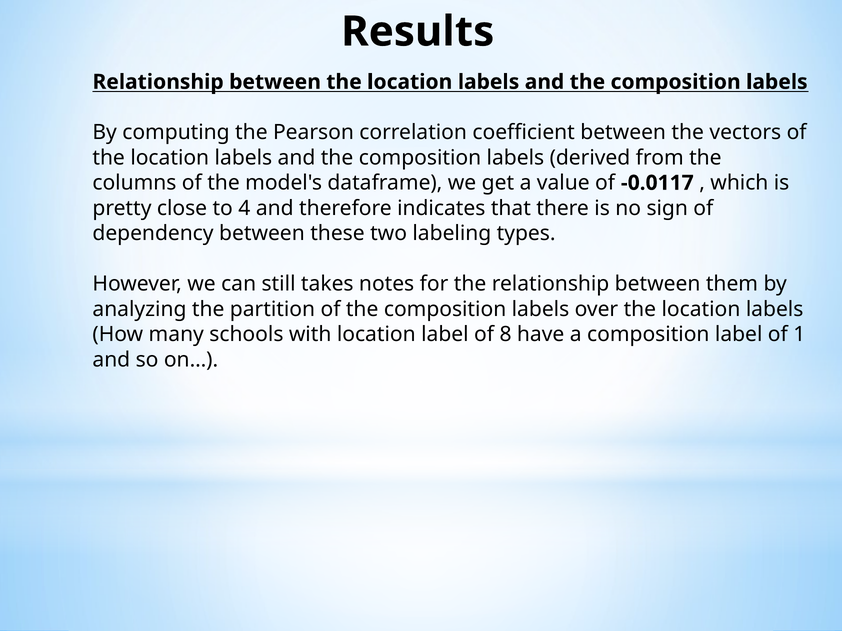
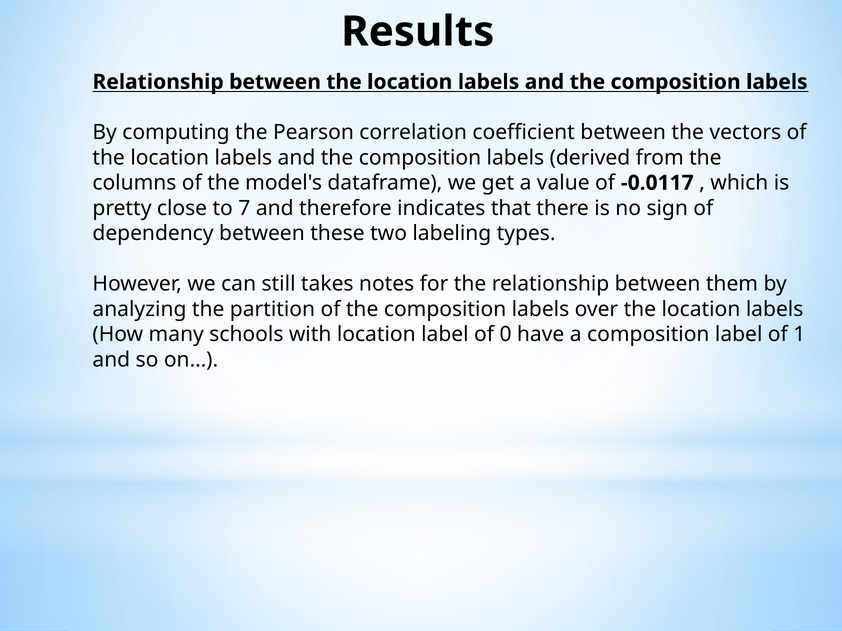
4: 4 -> 7
8: 8 -> 0
